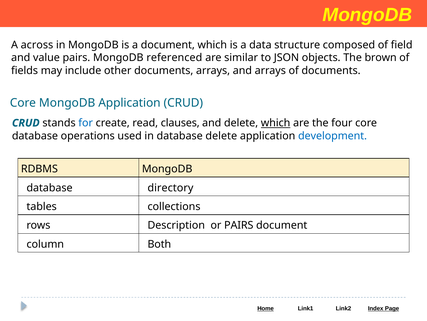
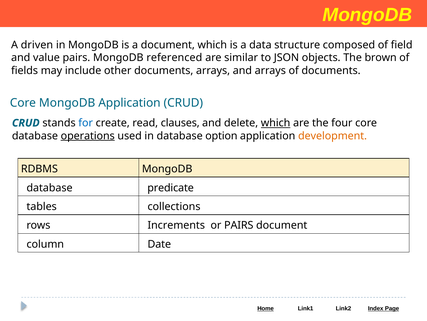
across: across -> driven
operations underline: none -> present
database delete: delete -> option
development colour: blue -> orange
directory: directory -> predicate
Description: Description -> Increments
Both: Both -> Date
